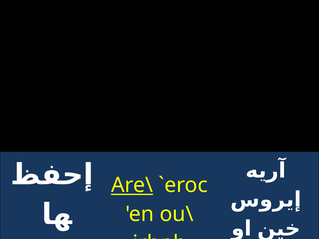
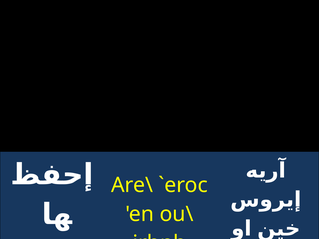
Are\ underline: present -> none
